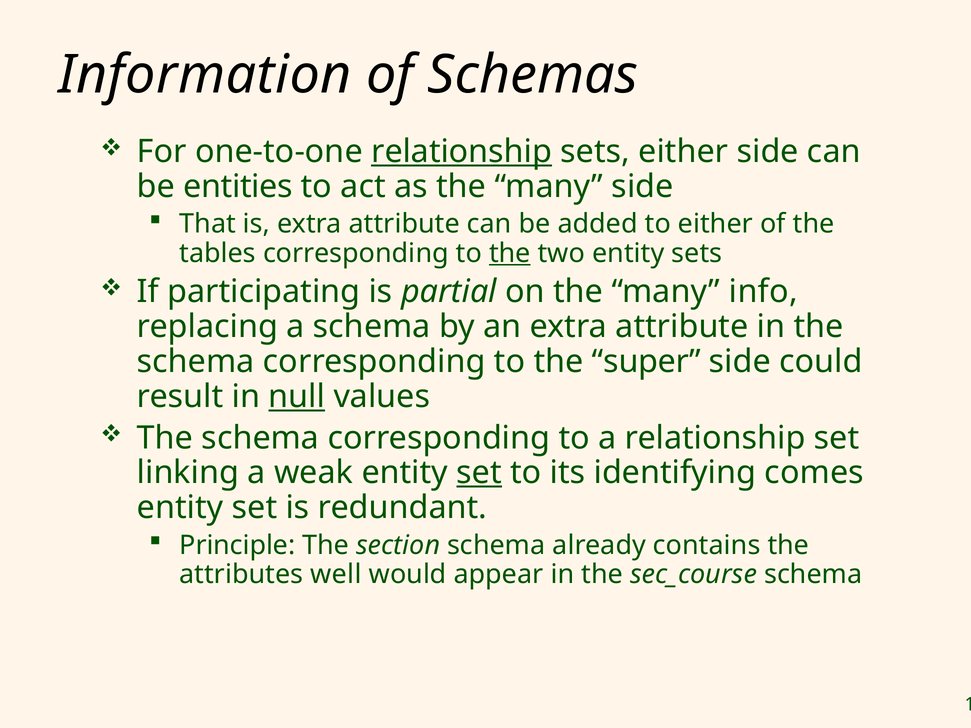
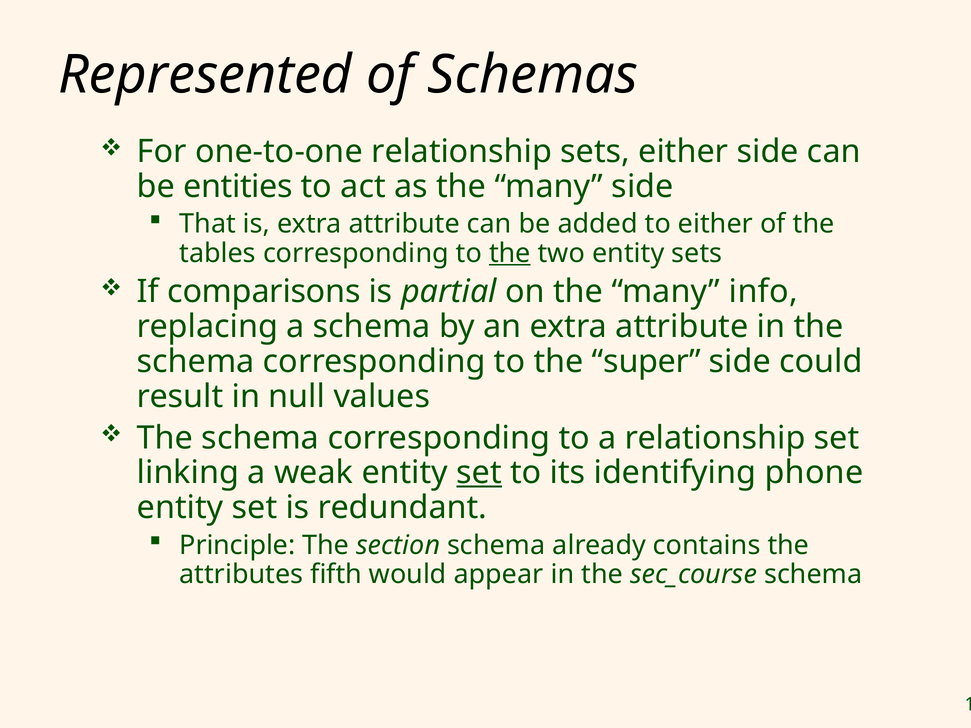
Information: Information -> Represented
relationship at (462, 152) underline: present -> none
participating: participating -> comparisons
null underline: present -> none
comes: comes -> phone
well: well -> fifth
